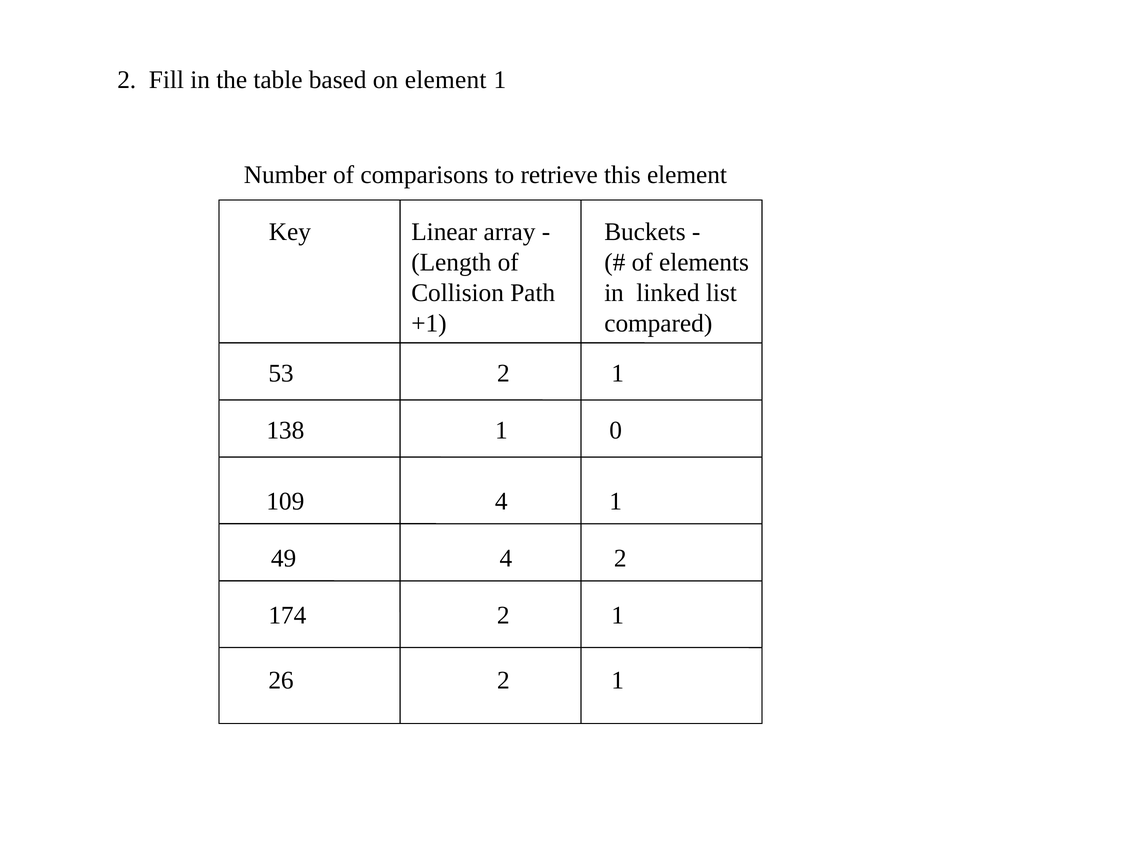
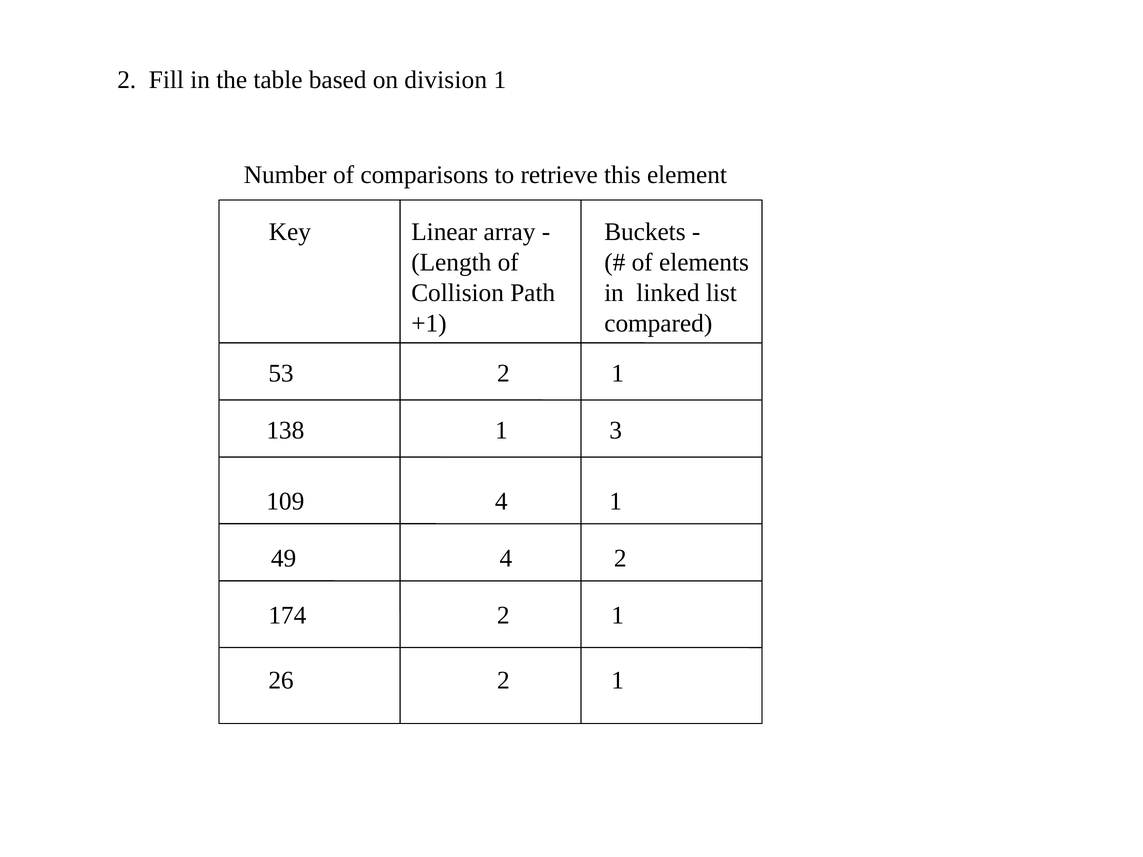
on element: element -> division
0: 0 -> 3
